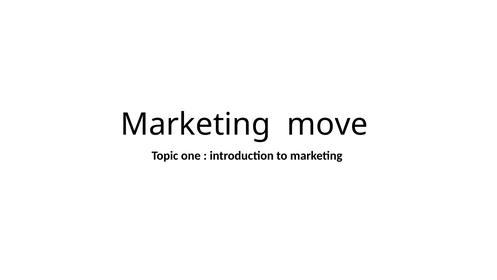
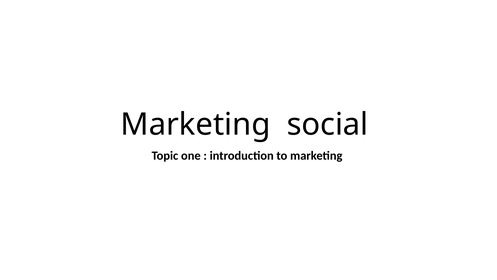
move: move -> social
